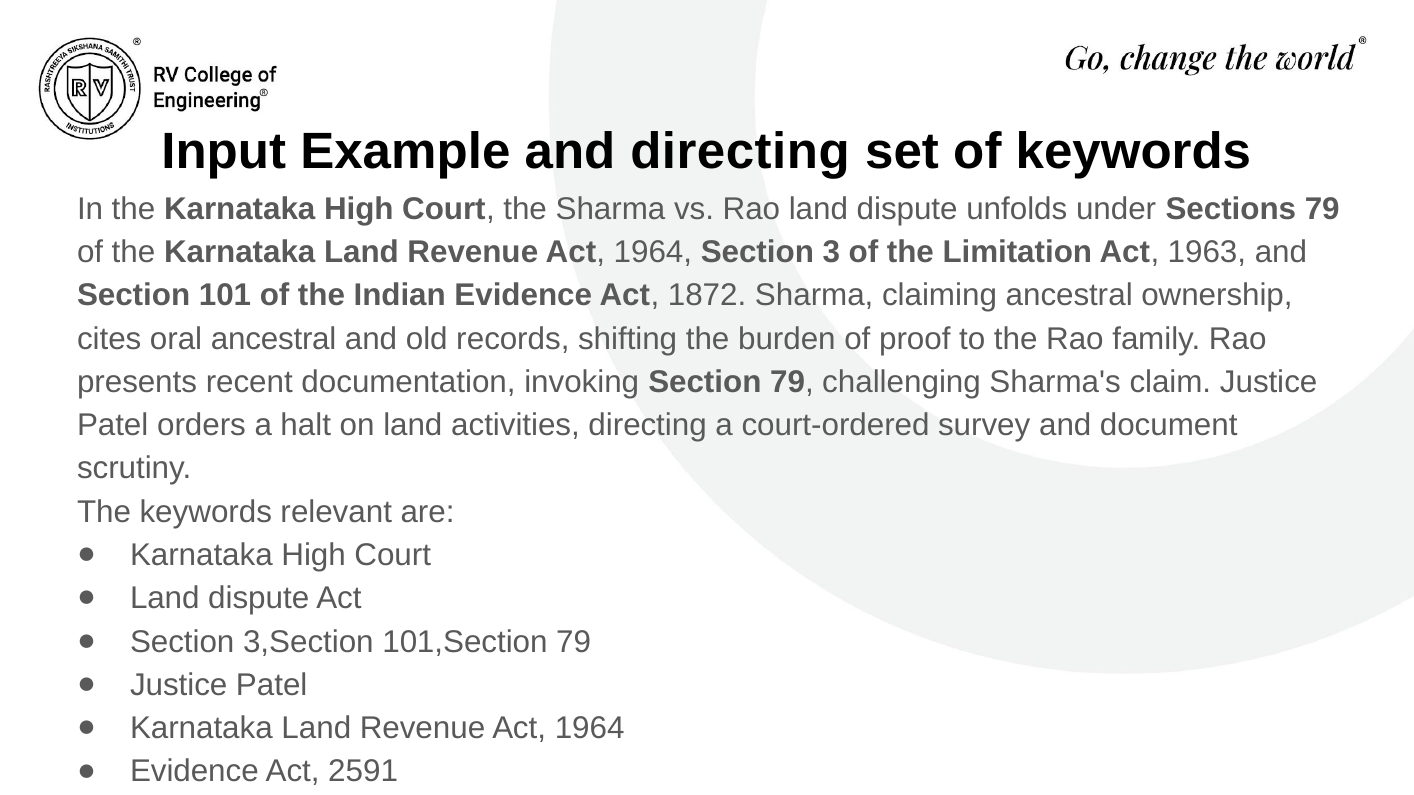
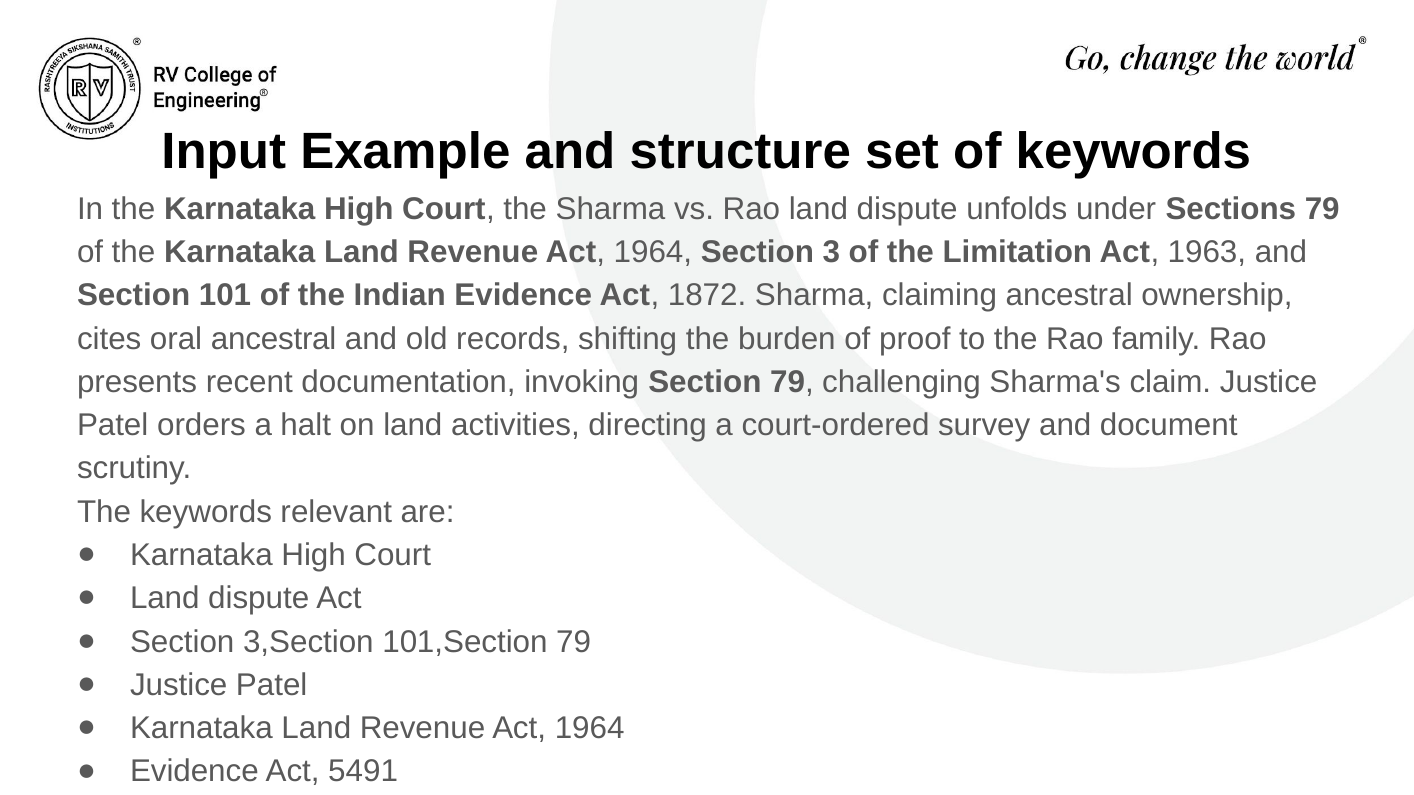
and directing: directing -> structure
2591: 2591 -> 5491
